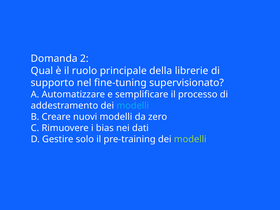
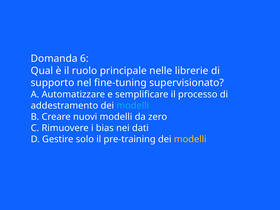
2: 2 -> 6
della: della -> nelle
modelli at (190, 139) colour: light green -> yellow
